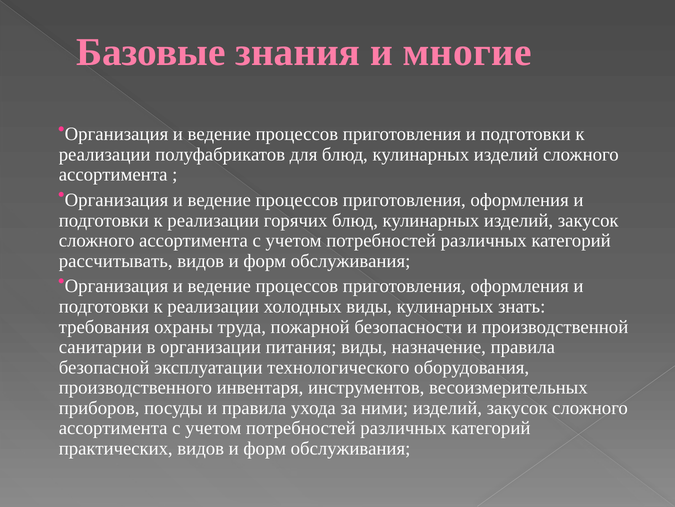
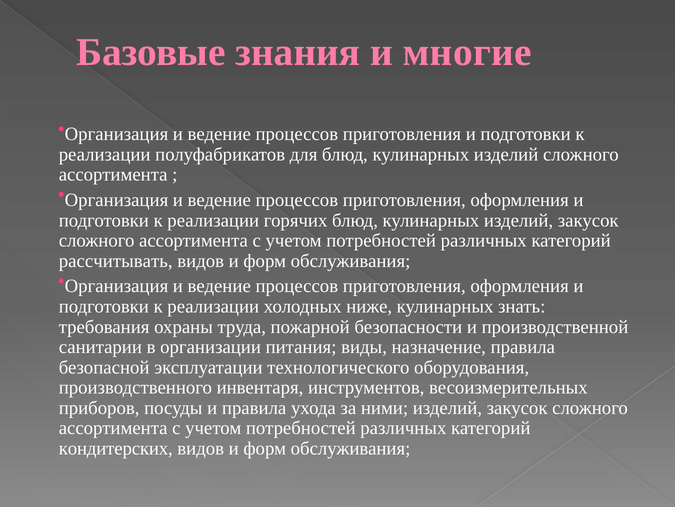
холодных виды: виды -> ниже
практических: практических -> кондитерских
